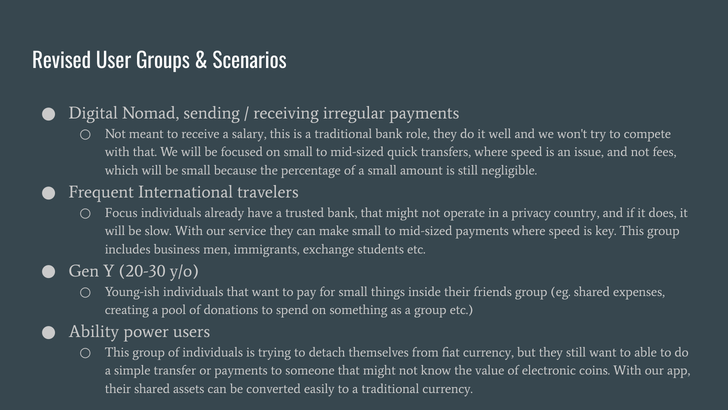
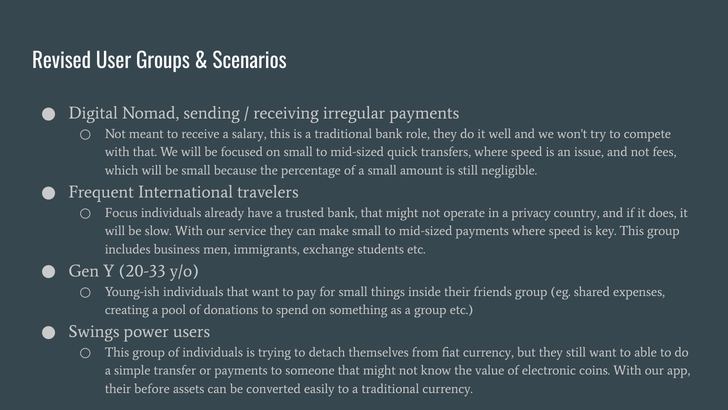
20-30: 20-30 -> 20-33
Ability: Ability -> Swings
their shared: shared -> before
